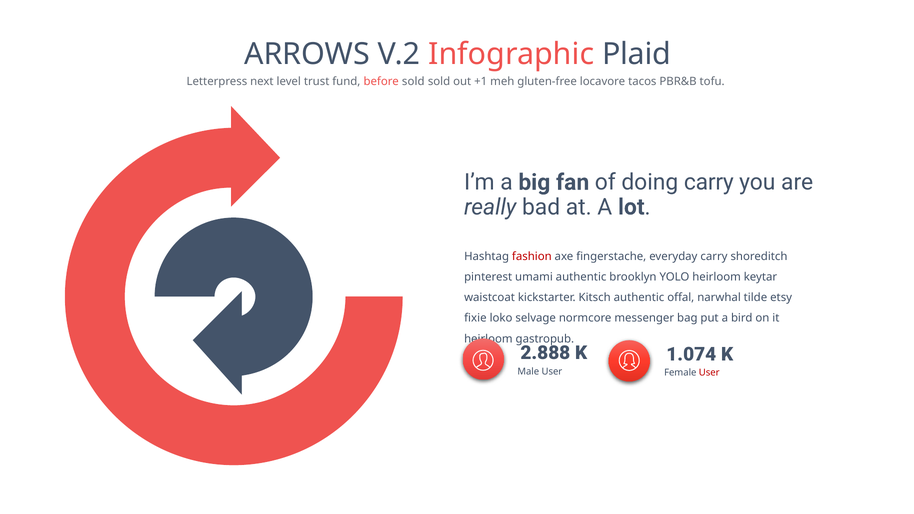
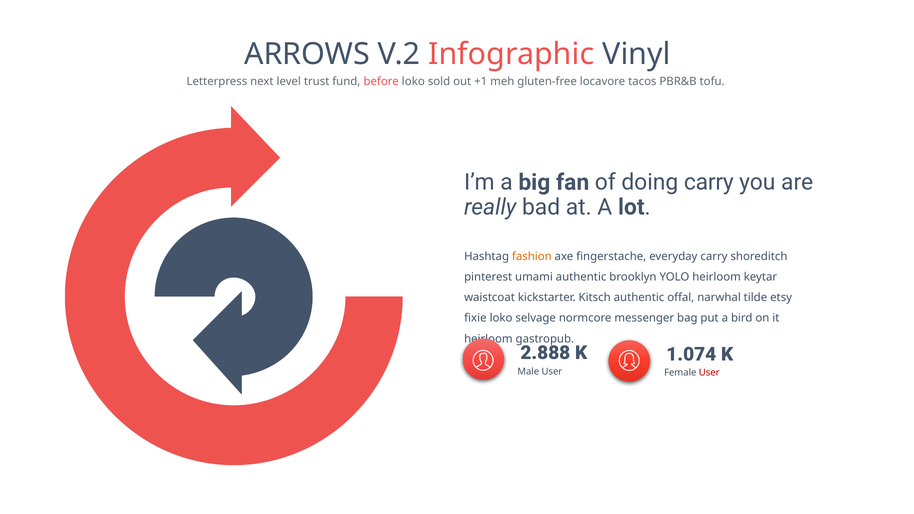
Plaid: Plaid -> Vinyl
before sold: sold -> loko
fashion colour: red -> orange
